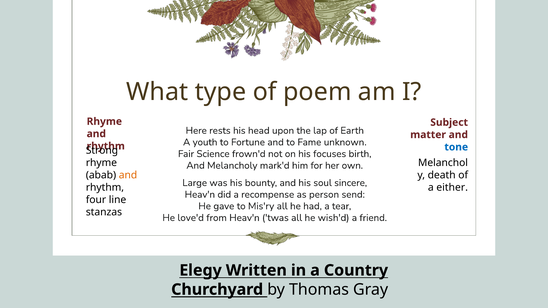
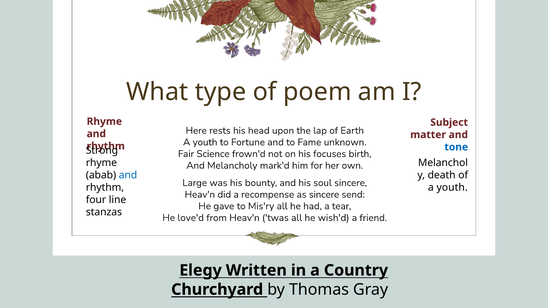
and at (128, 175) colour: orange -> blue
either at (452, 188): either -> youth
as person: person -> sincere
